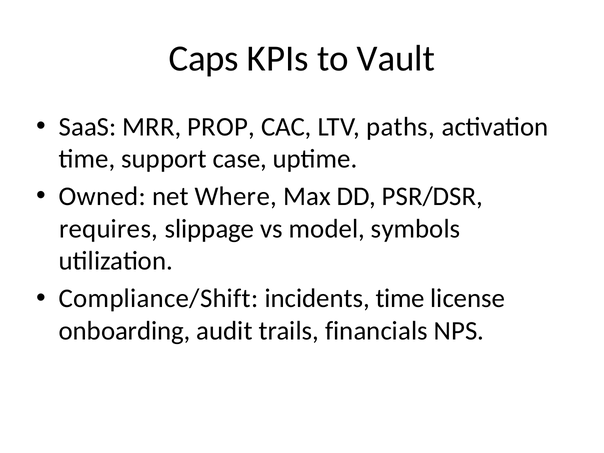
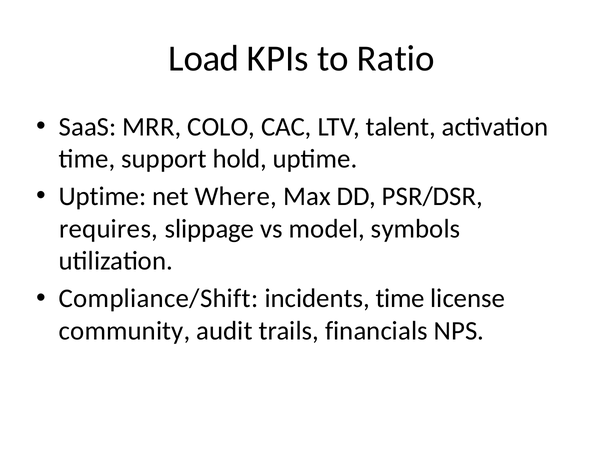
Caps: Caps -> Load
Vault: Vault -> Ratio
PROP: PROP -> COLO
paths: paths -> talent
case: case -> hold
Owned at (102, 197): Owned -> Uptime
onboarding: onboarding -> community
